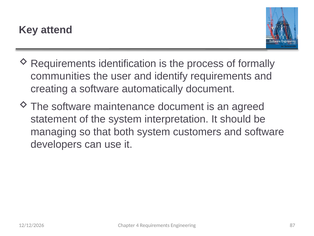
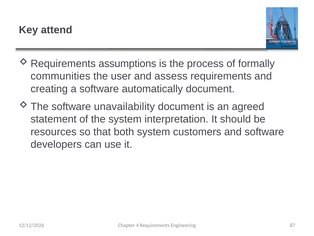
identification: identification -> assumptions
identify: identify -> assess
maintenance: maintenance -> unavailability
managing: managing -> resources
